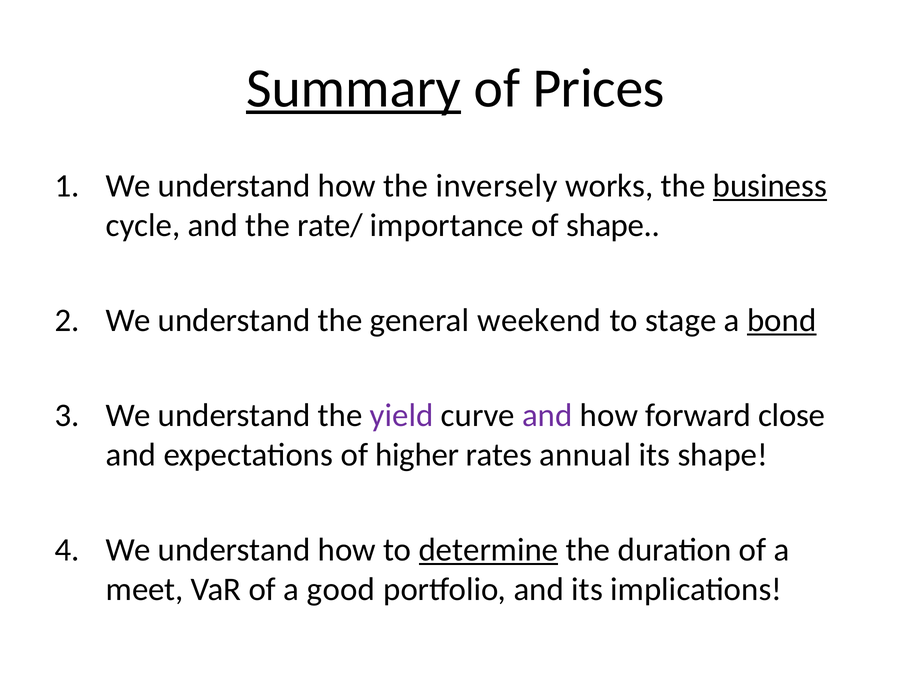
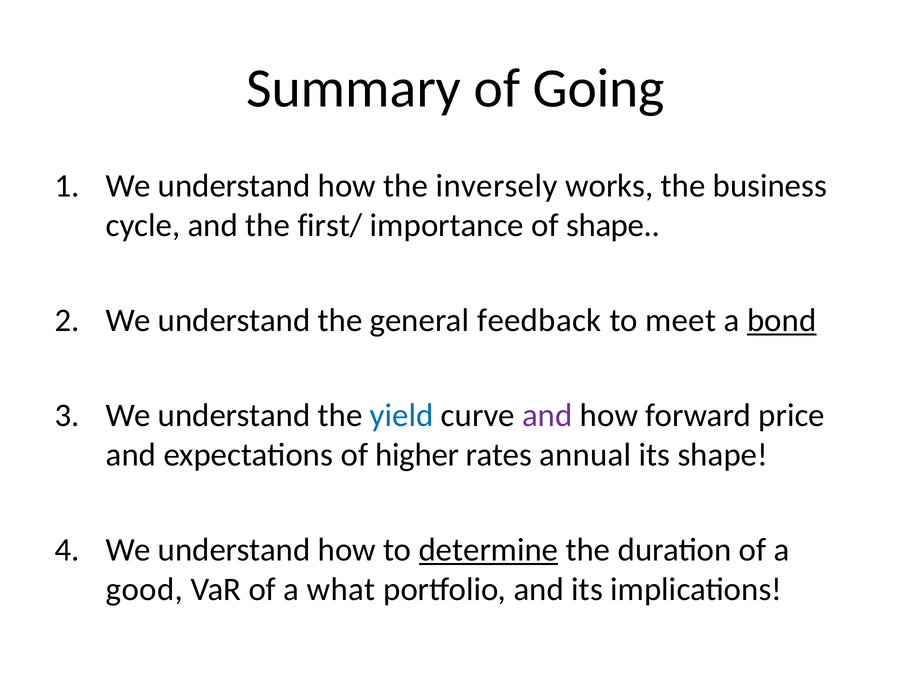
Summary underline: present -> none
Prices: Prices -> Going
business underline: present -> none
rate/: rate/ -> first/
weekend: weekend -> feedback
stage: stage -> meet
yield colour: purple -> blue
close: close -> price
meet: meet -> good
good: good -> what
